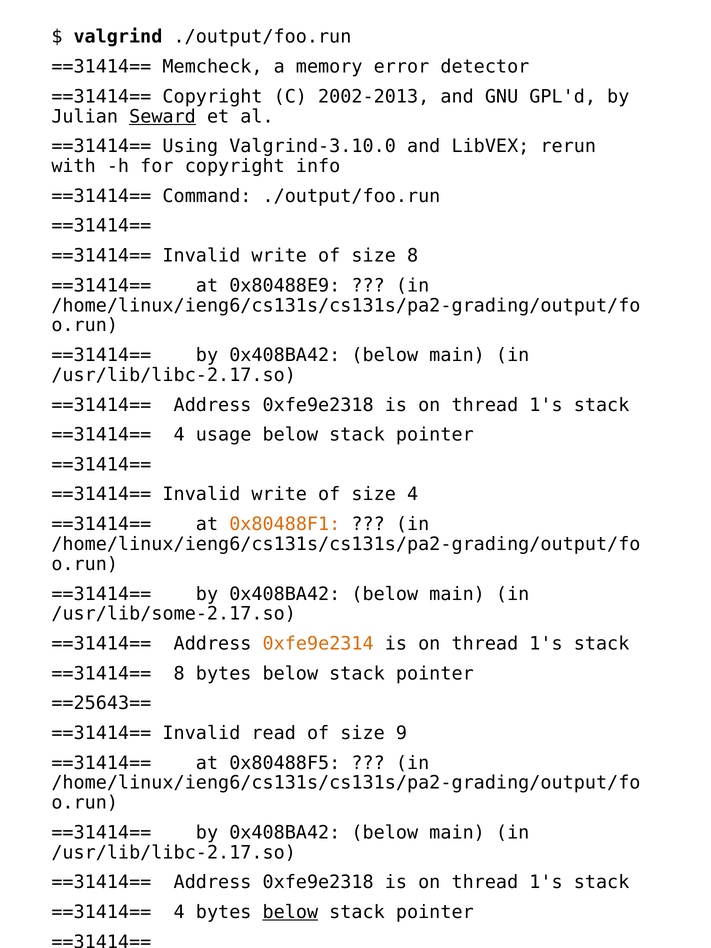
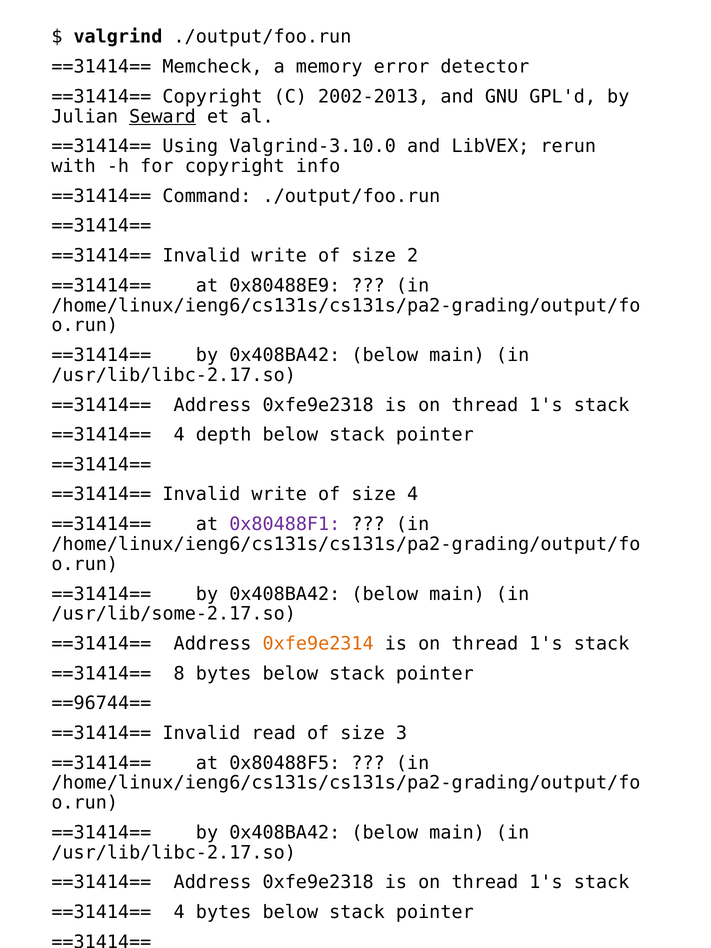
size 8: 8 -> 2
4 usage: usage -> depth
0x80488F1 colour: orange -> purple
==25643==: ==25643== -> ==96744==
size 9: 9 -> 3
below at (290, 912) underline: present -> none
